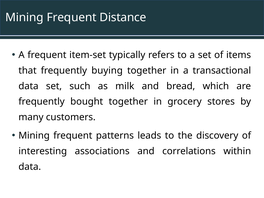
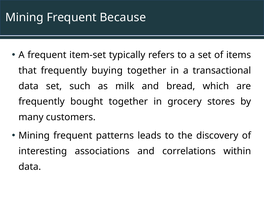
Distance: Distance -> Because
